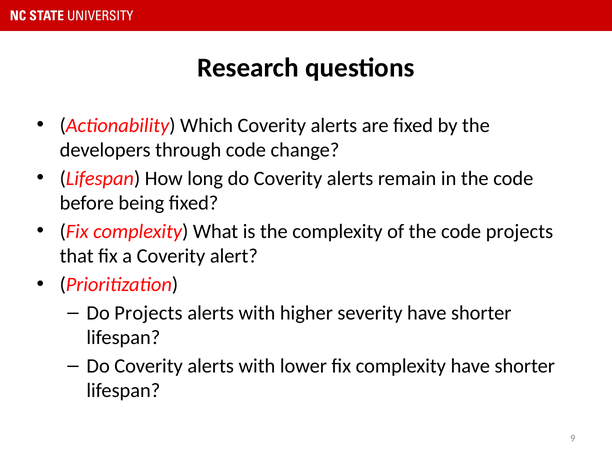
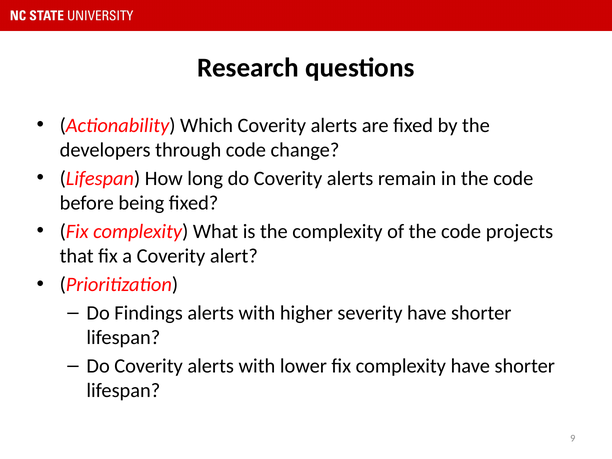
Do Projects: Projects -> Findings
